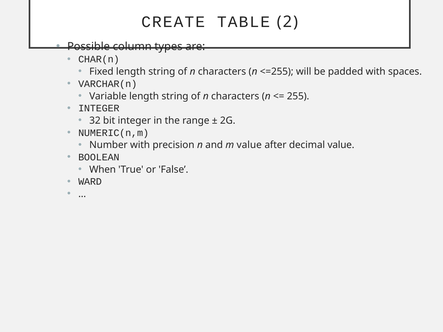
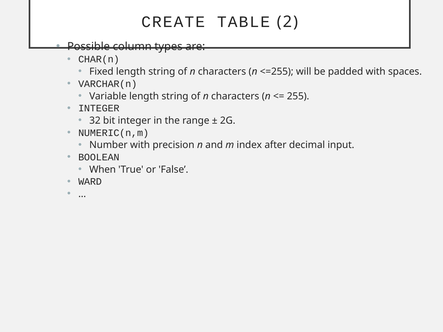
m value: value -> index
decimal value: value -> input
